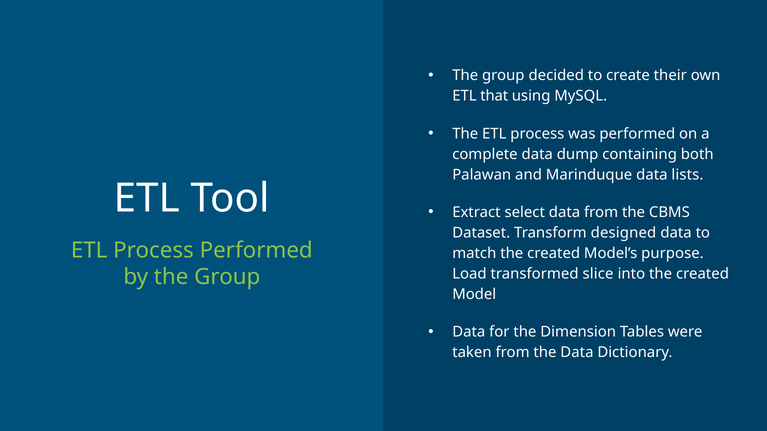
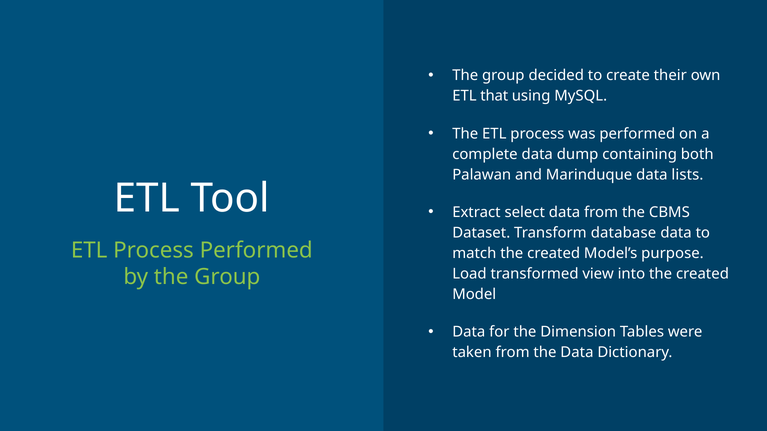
designed: designed -> database
slice: slice -> view
